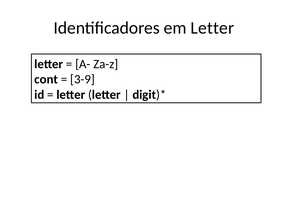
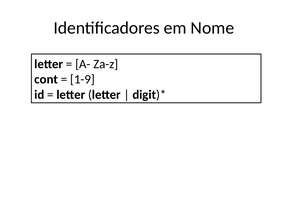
em Letter: Letter -> Nome
3-9: 3-9 -> 1-9
